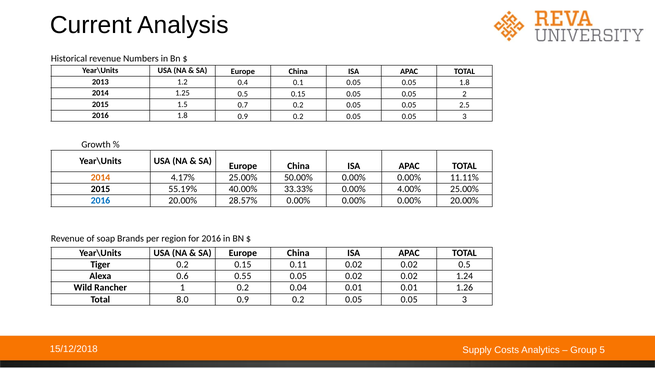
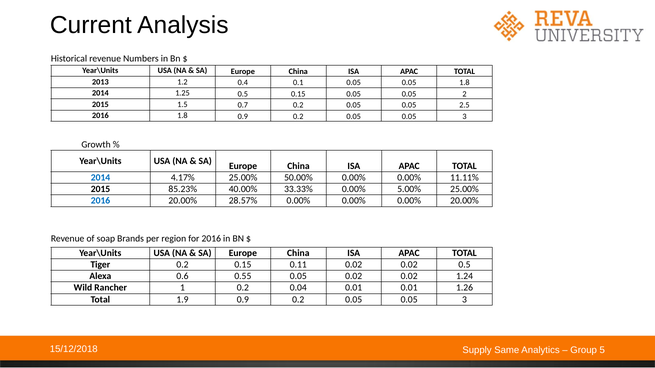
2014 at (101, 178) colour: orange -> blue
55.19%: 55.19% -> 85.23%
4.00%: 4.00% -> 5.00%
8.0: 8.0 -> 1.9
Costs: Costs -> Same
